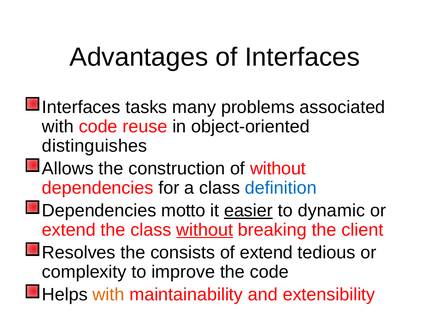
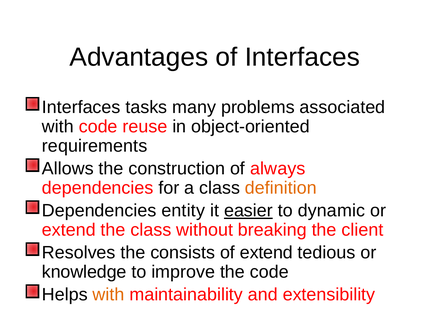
distinguishes: distinguishes -> requirements
of without: without -> always
definition colour: blue -> orange
motto: motto -> entity
without at (205, 230) underline: present -> none
complexity: complexity -> knowledge
